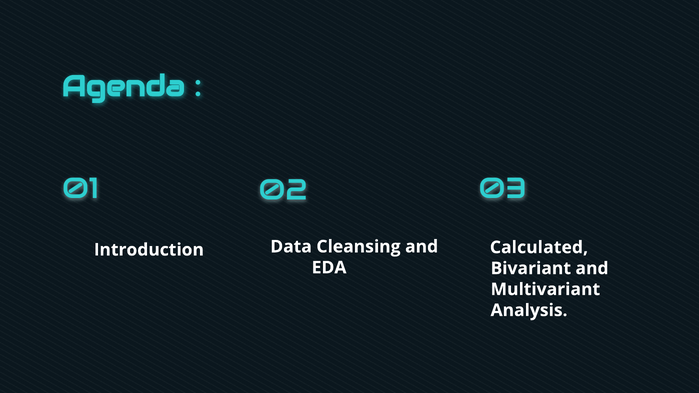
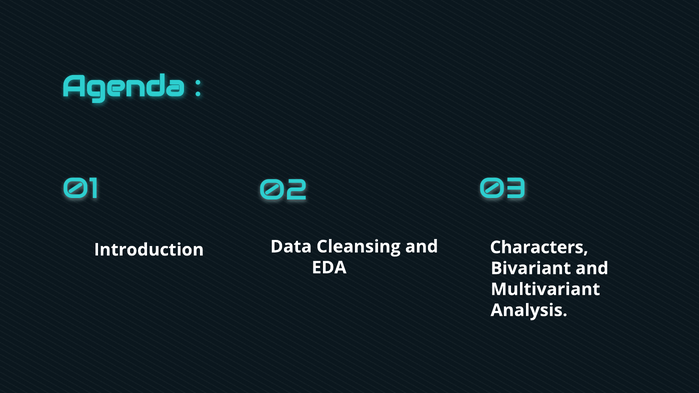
Calculated: Calculated -> Characters
